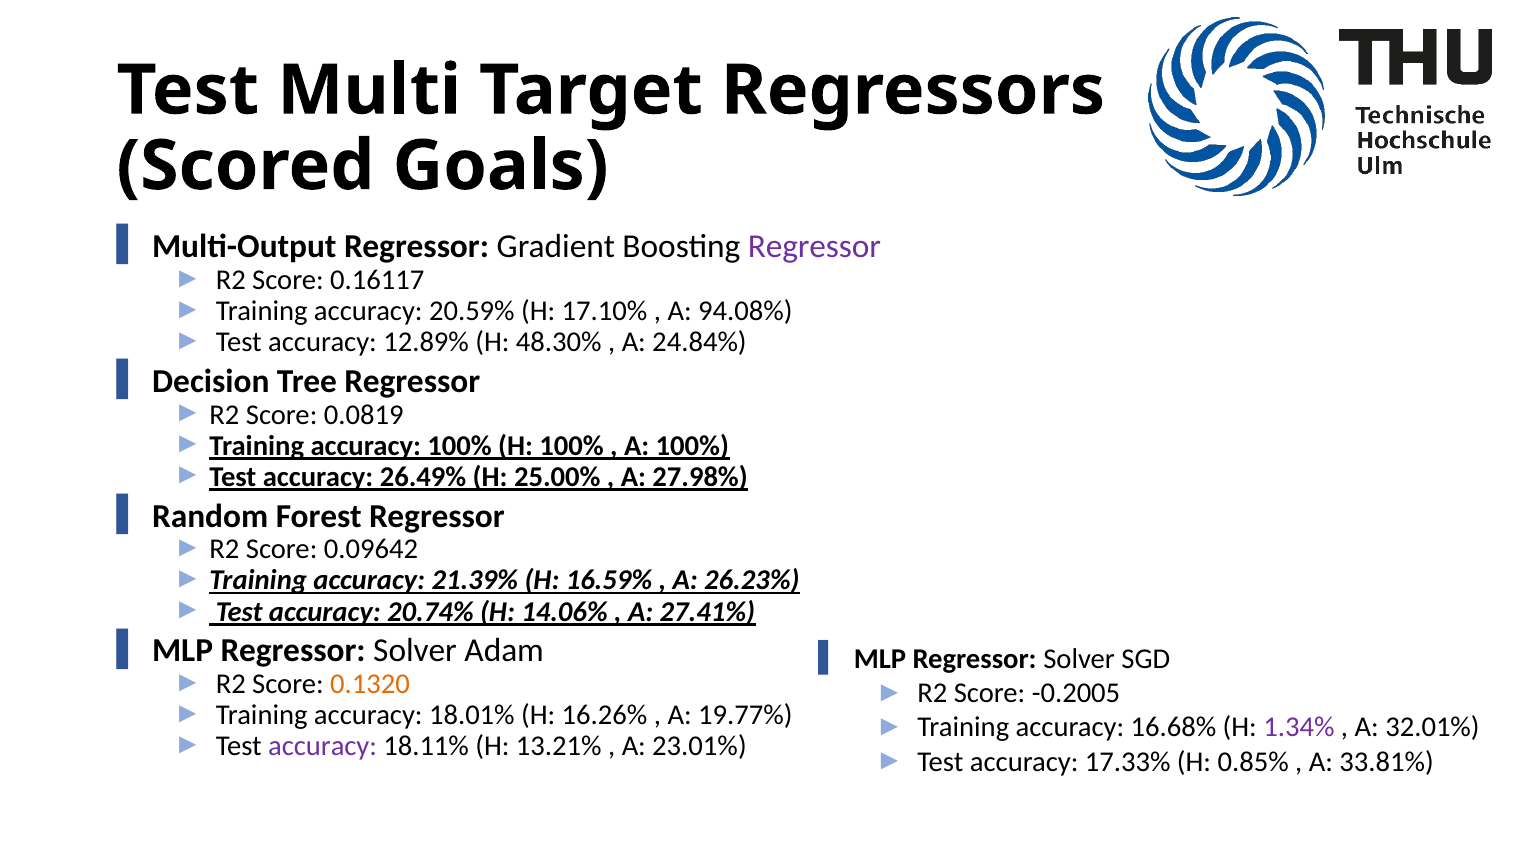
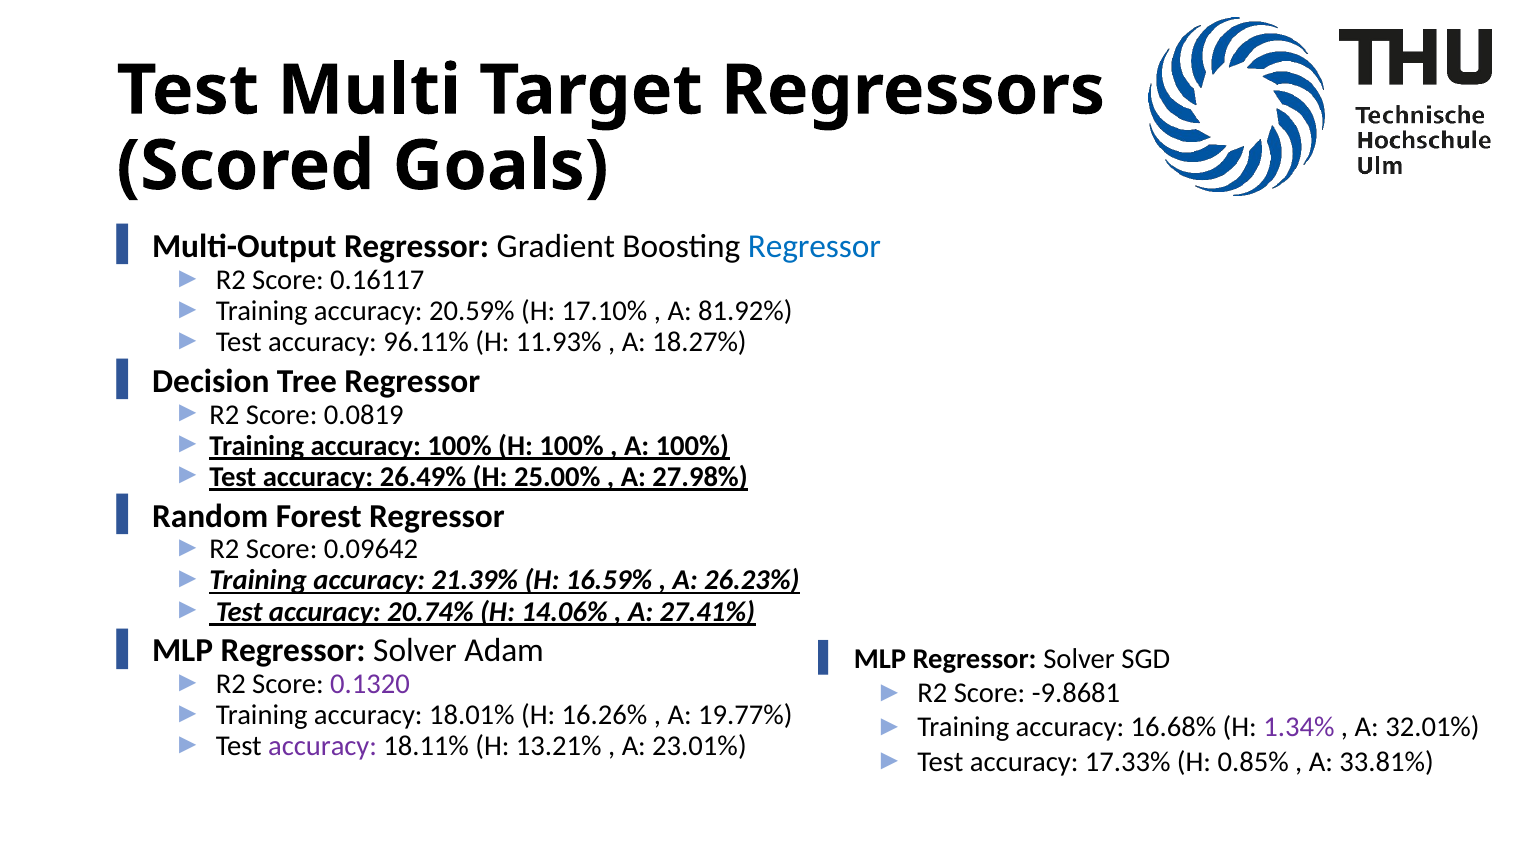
Regressor at (814, 246) colour: purple -> blue
94.08%: 94.08% -> 81.92%
12.89%: 12.89% -> 96.11%
48.30%: 48.30% -> 11.93%
24.84%: 24.84% -> 18.27%
0.1320 colour: orange -> purple
-0.2005: -0.2005 -> -9.8681
